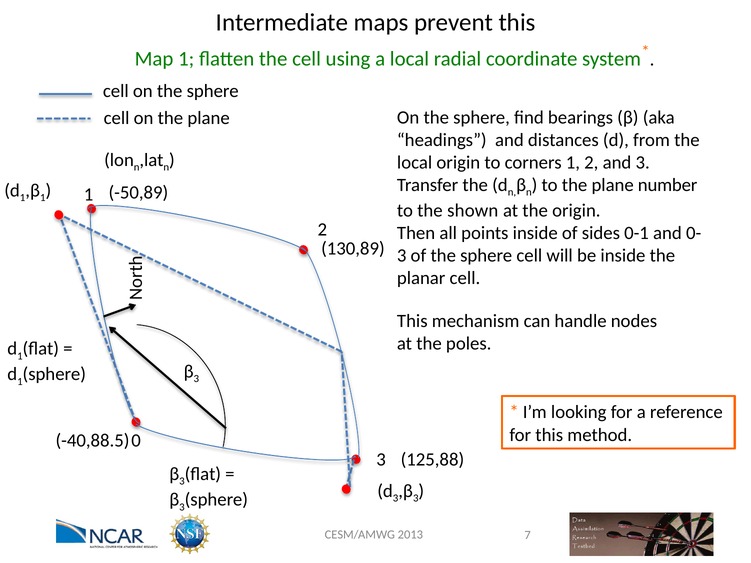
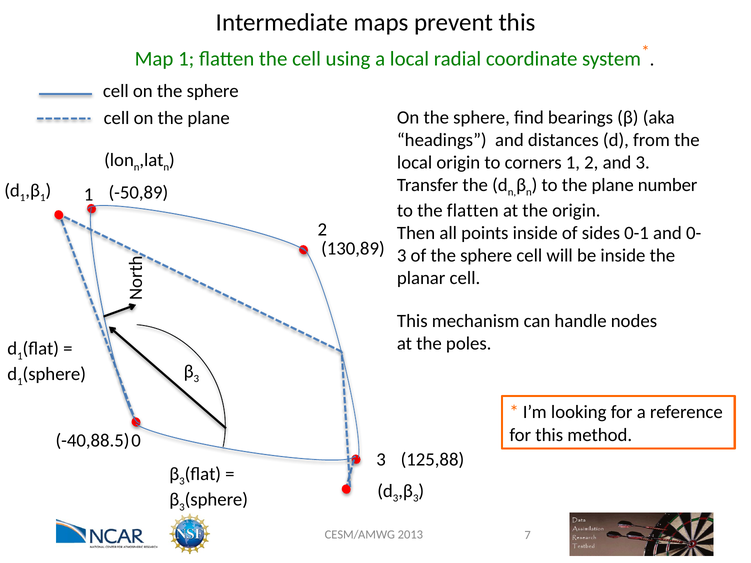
the shown: shown -> flatten
